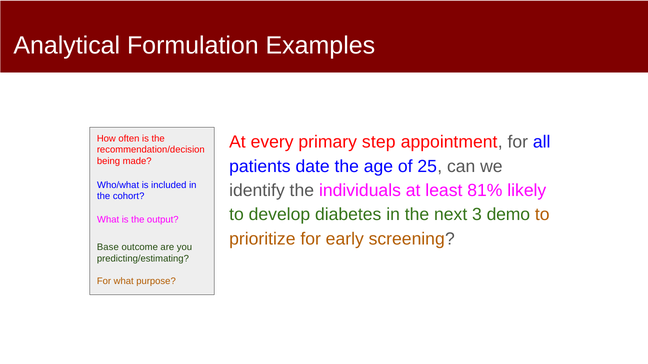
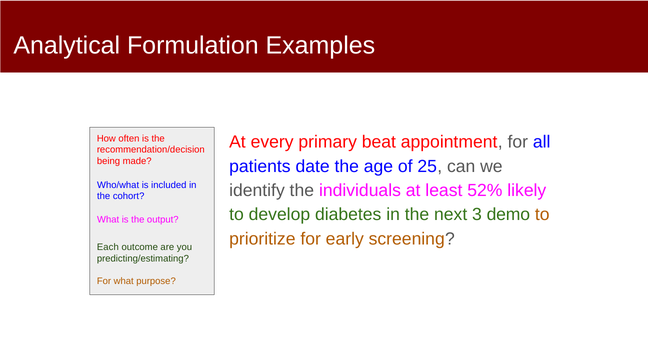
step: step -> beat
81%: 81% -> 52%
Base: Base -> Each
